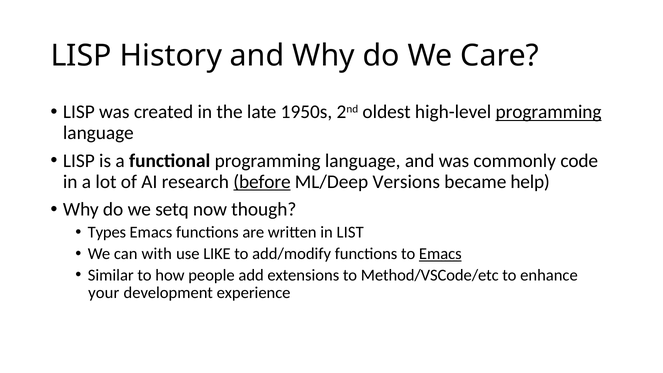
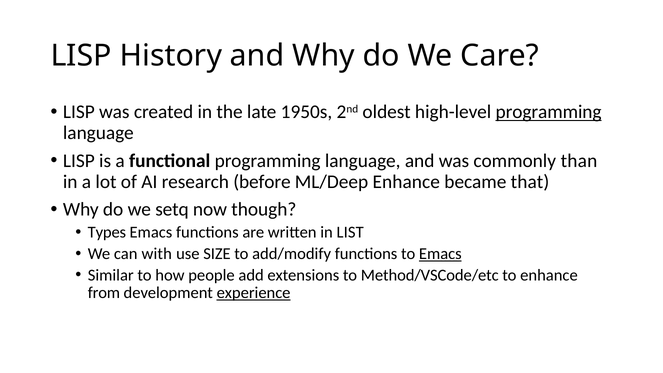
code: code -> than
before underline: present -> none
ML/Deep Versions: Versions -> Enhance
help: help -> that
LIKE: LIKE -> SIZE
your: your -> from
experience underline: none -> present
